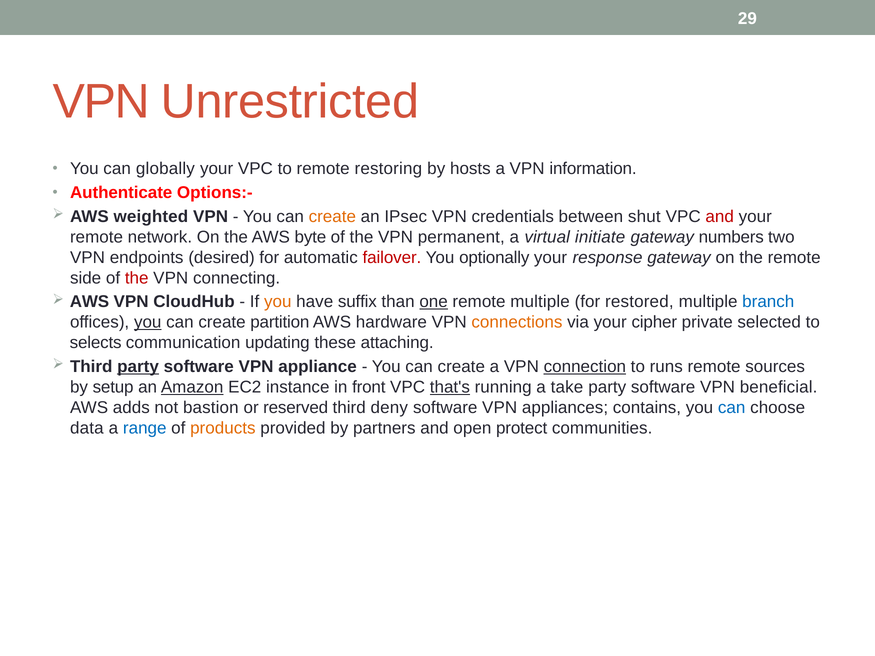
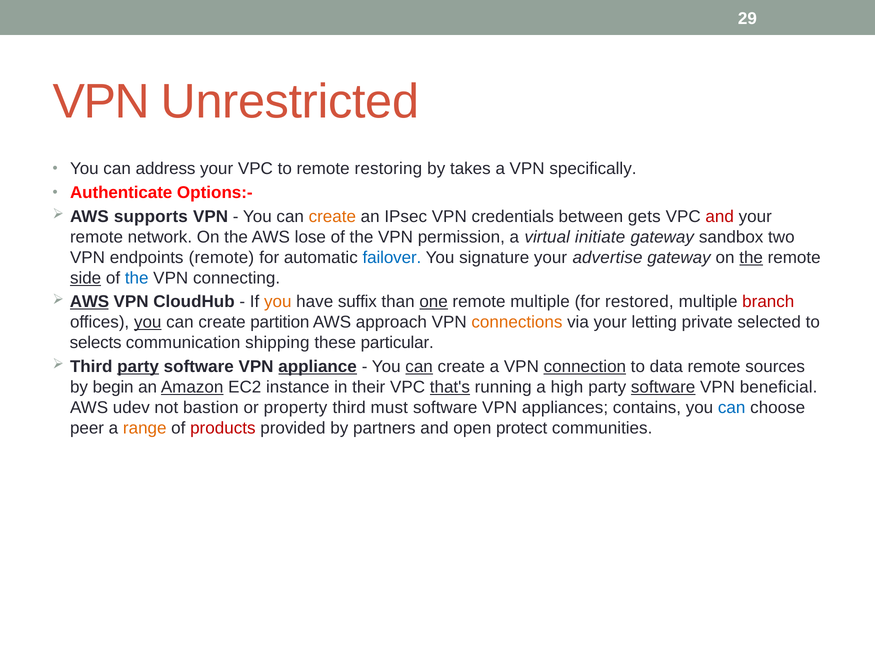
globally: globally -> address
hosts: hosts -> takes
information: information -> specifically
weighted: weighted -> supports
shut: shut -> gets
byte: byte -> lose
permanent: permanent -> permission
numbers: numbers -> sandbox
endpoints desired: desired -> remote
failover colour: red -> blue
optionally: optionally -> signature
response: response -> advertise
the at (751, 258) underline: none -> present
side underline: none -> present
the at (137, 278) colour: red -> blue
AWS at (89, 302) underline: none -> present
branch colour: blue -> red
hardware: hardware -> approach
cipher: cipher -> letting
updating: updating -> shipping
attaching: attaching -> particular
appliance underline: none -> present
can at (419, 367) underline: none -> present
runs: runs -> data
setup: setup -> begin
front: front -> their
take: take -> high
software at (663, 387) underline: none -> present
adds: adds -> udev
reserved: reserved -> property
deny: deny -> must
data: data -> peer
range colour: blue -> orange
products colour: orange -> red
